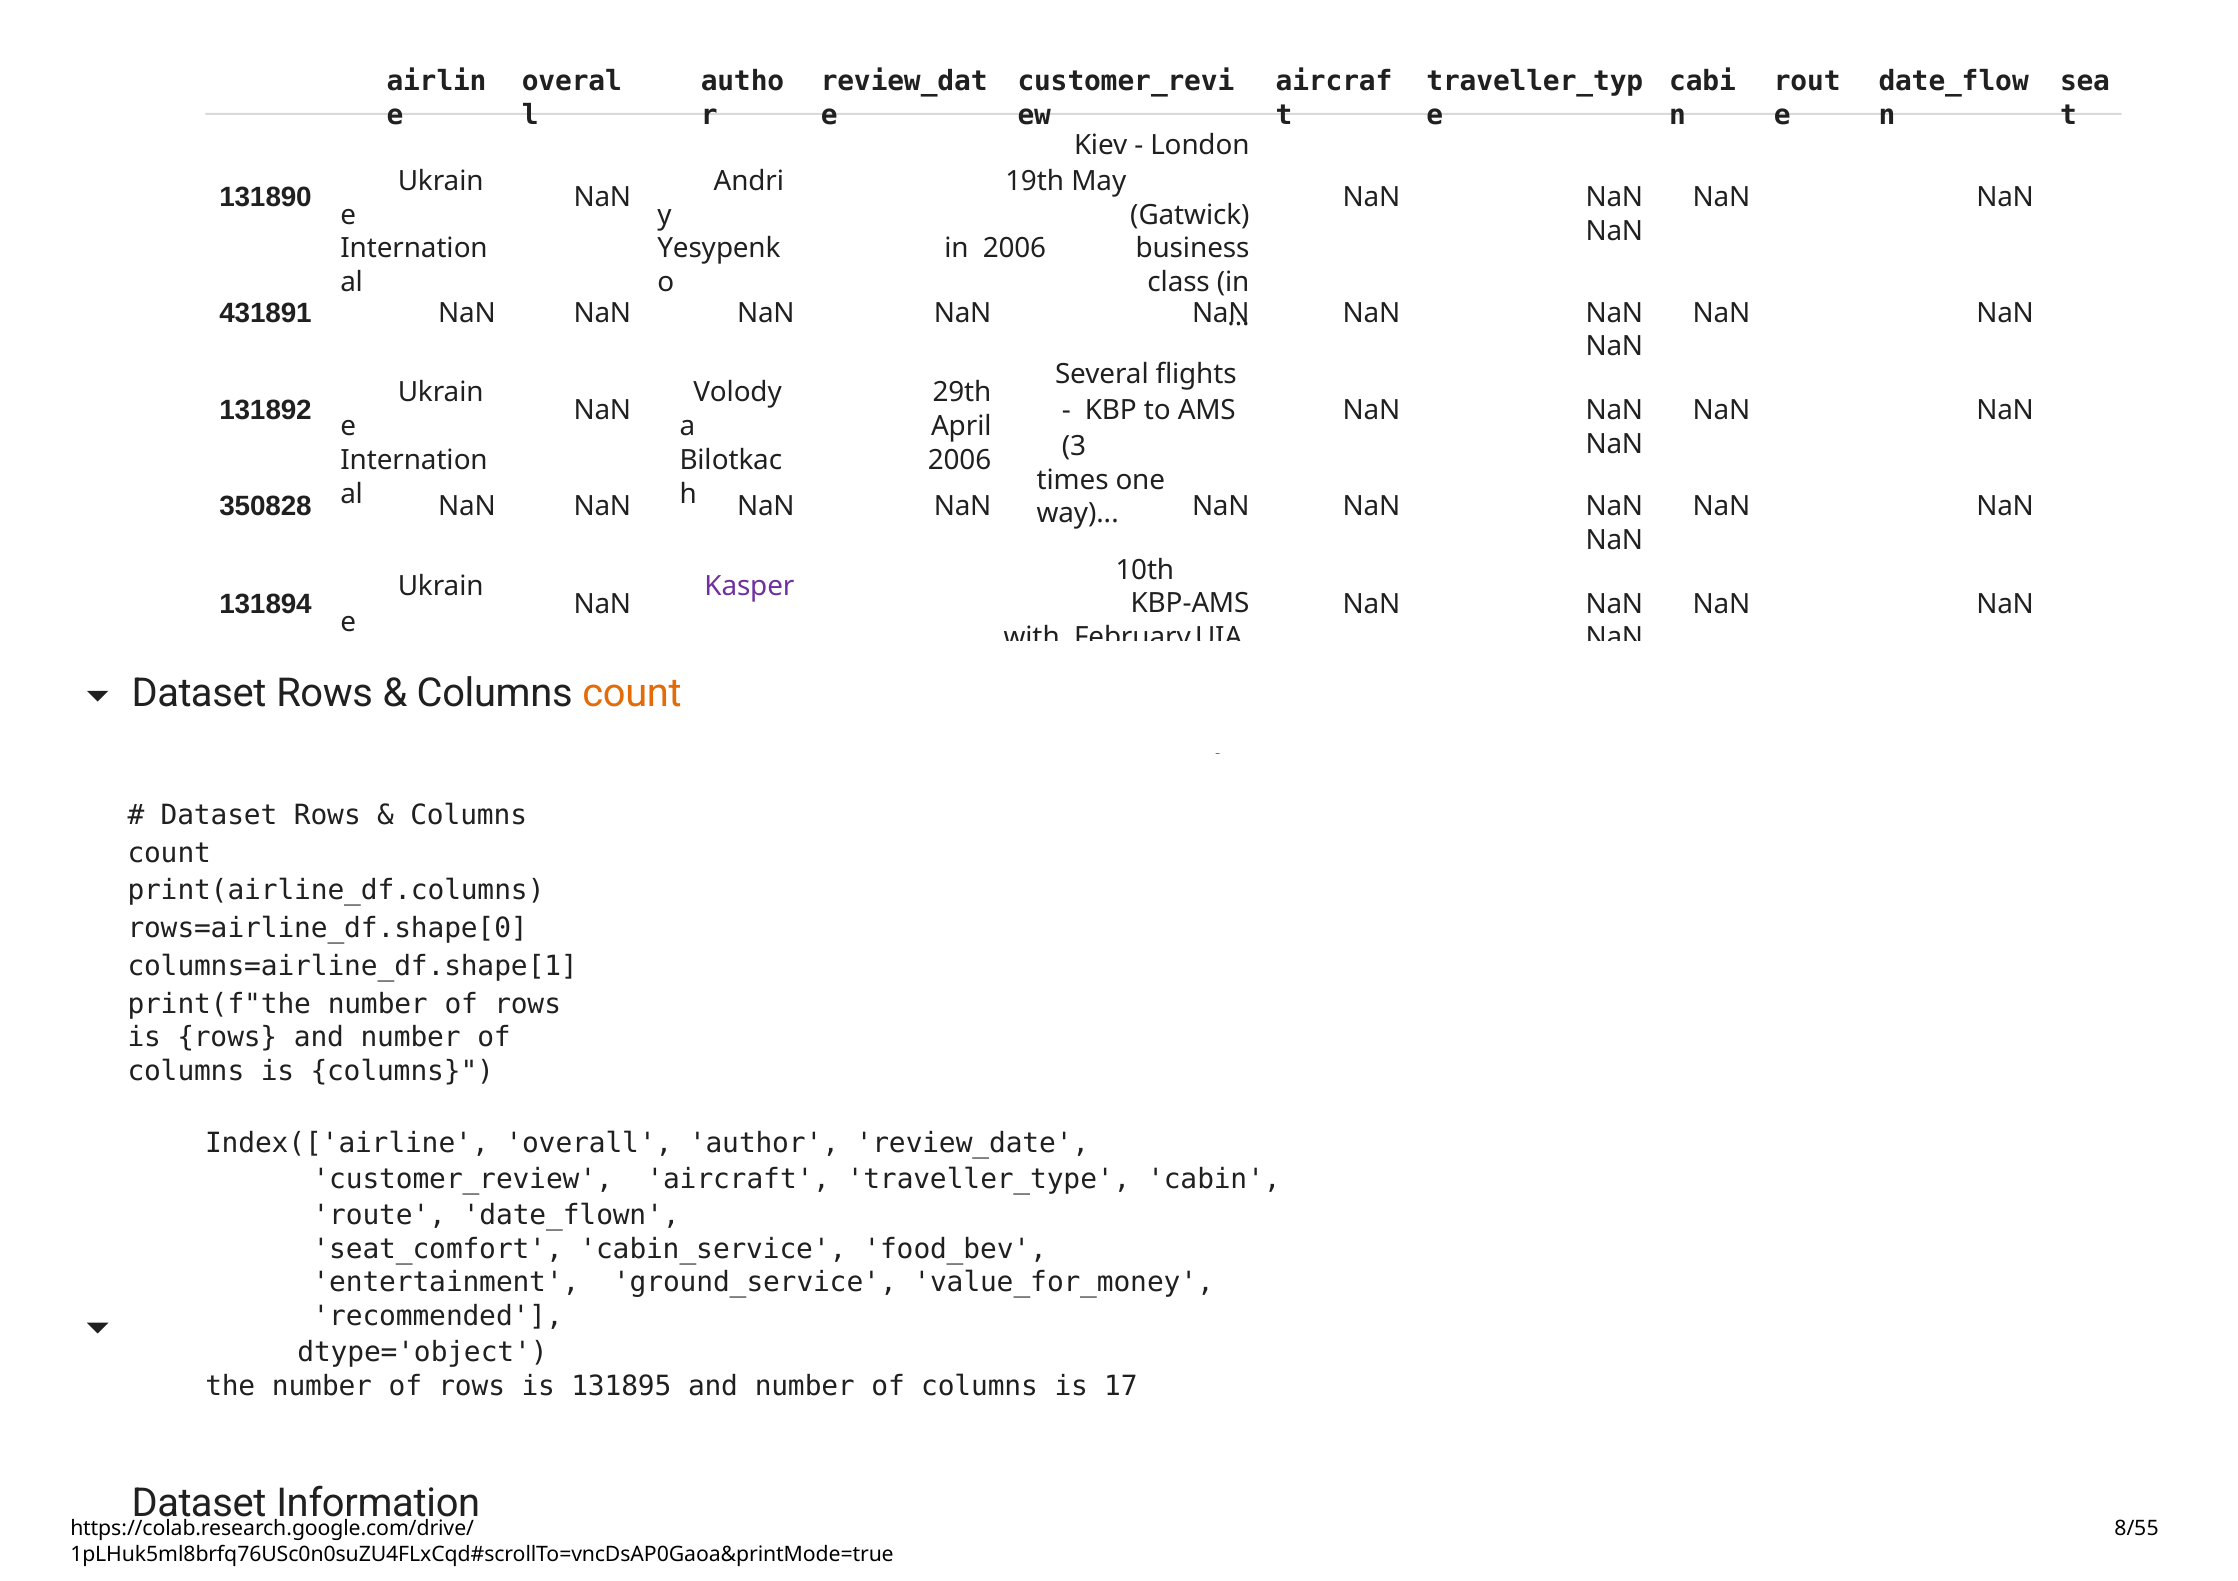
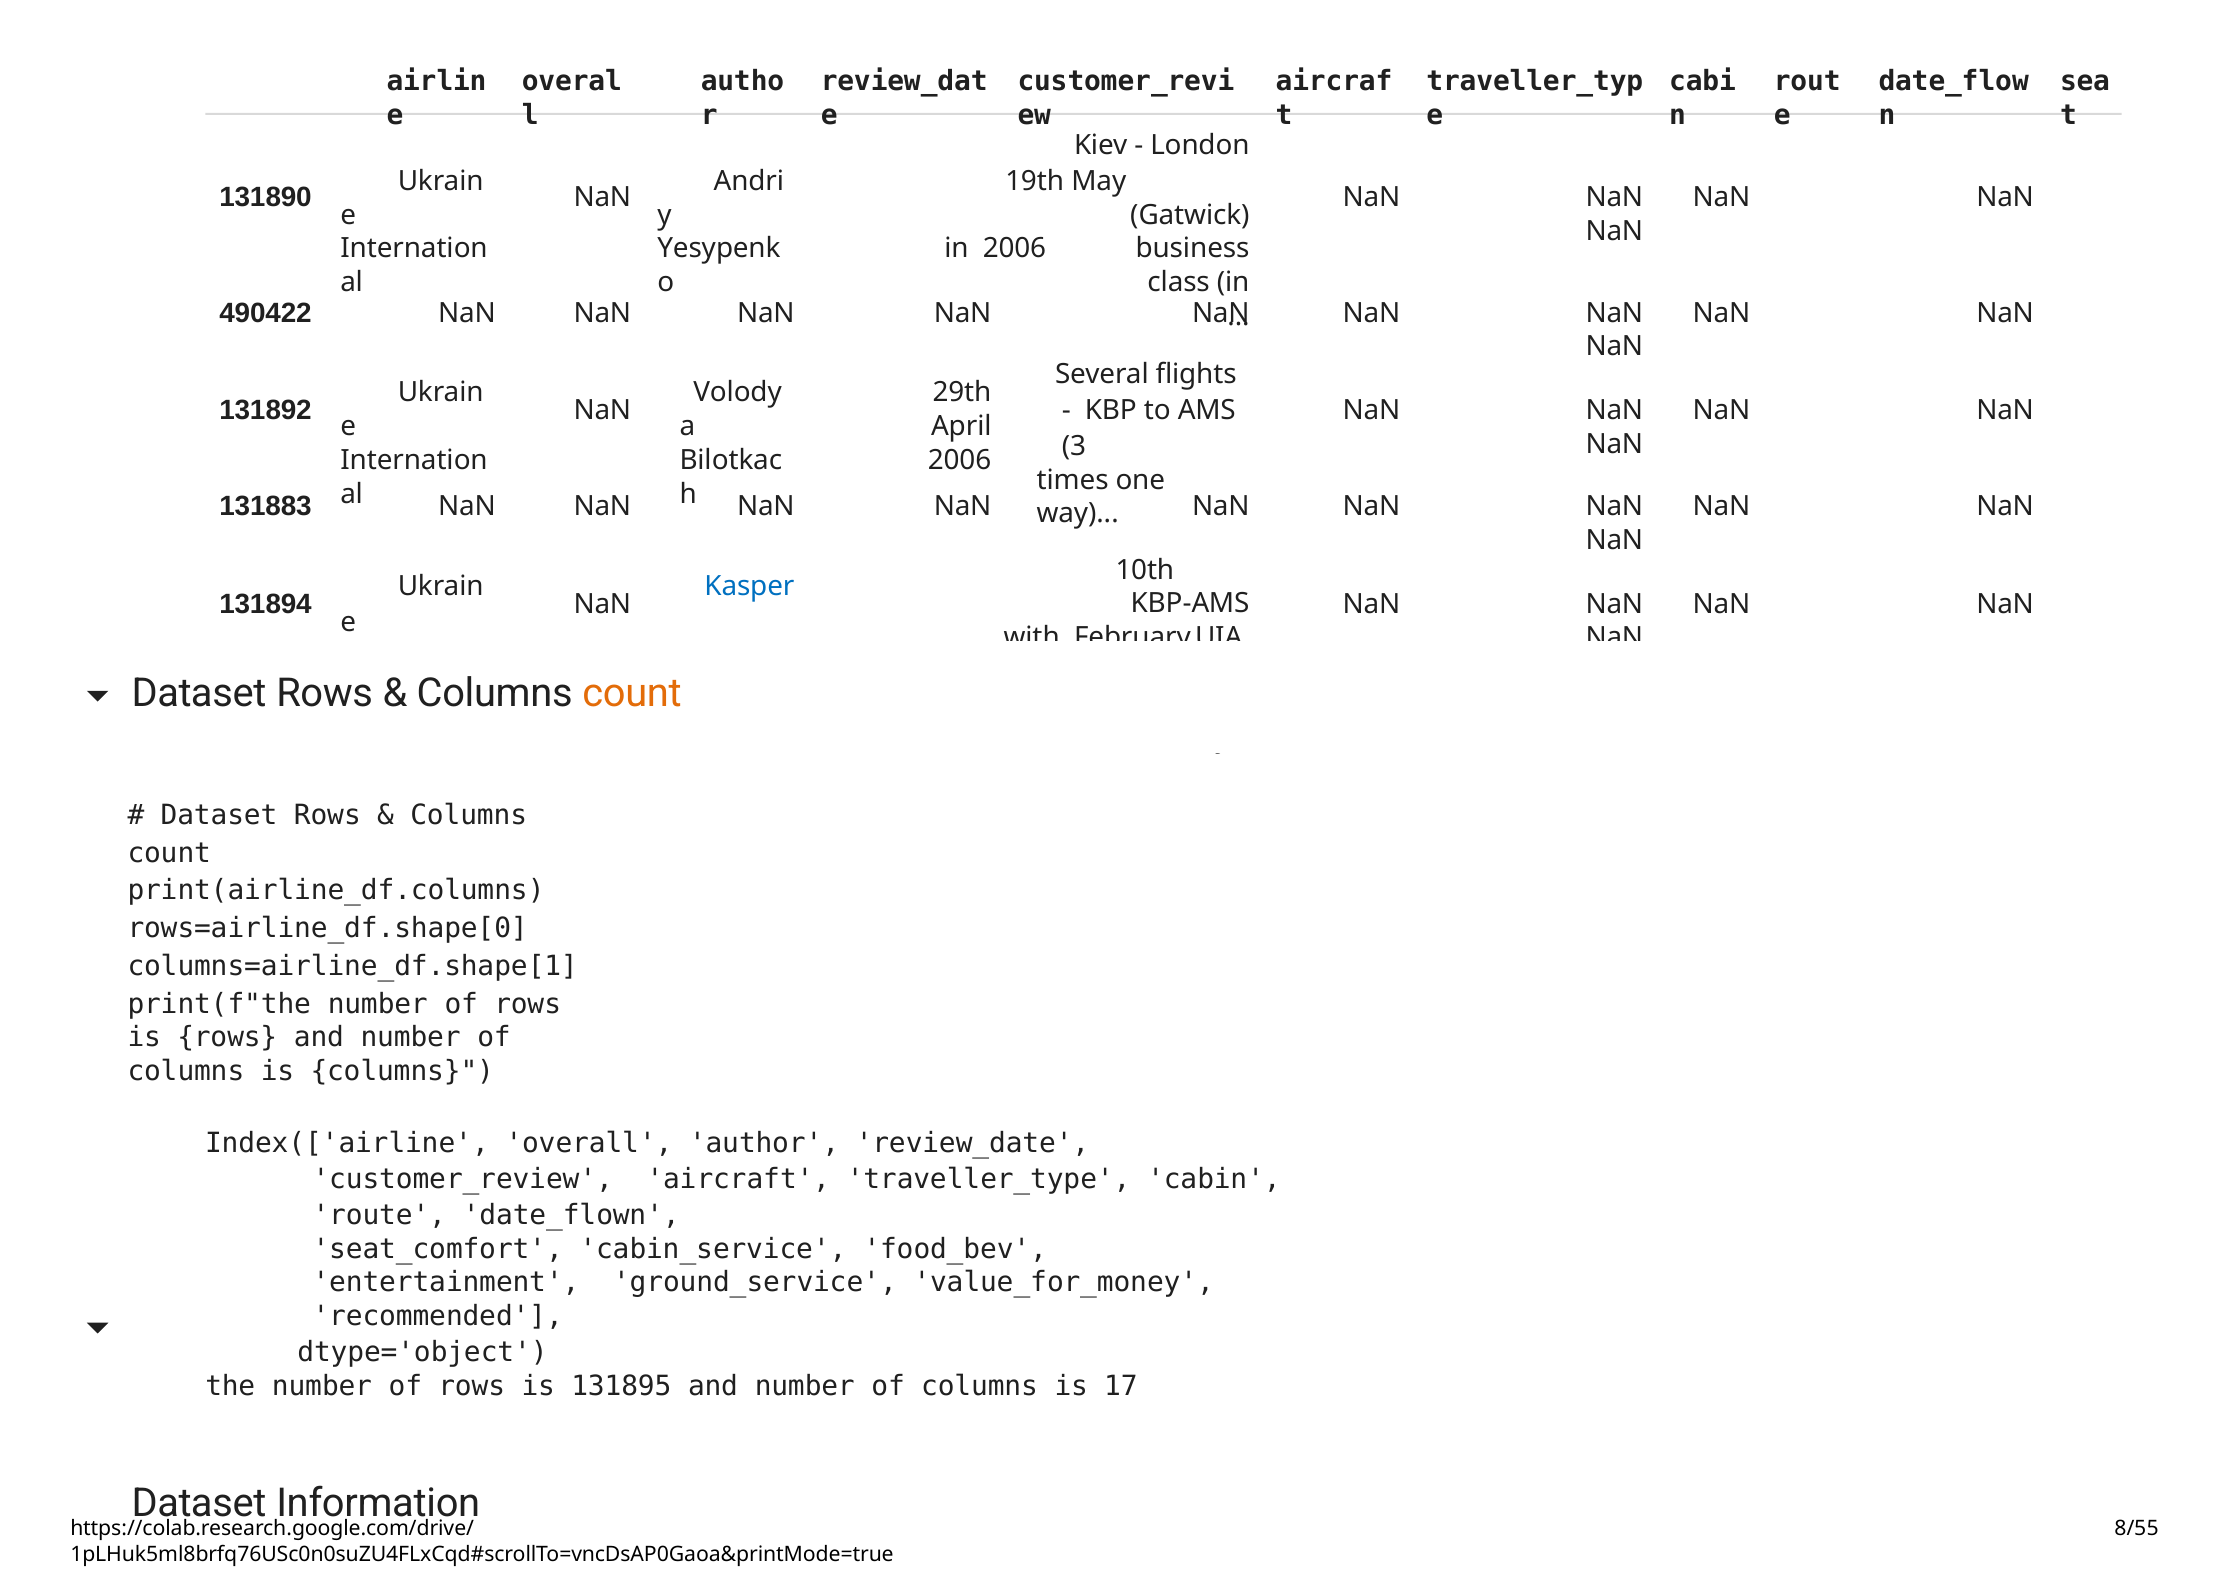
431891: 431891 -> 490422
350828: 350828 -> 131883
Kasper colour: purple -> blue
